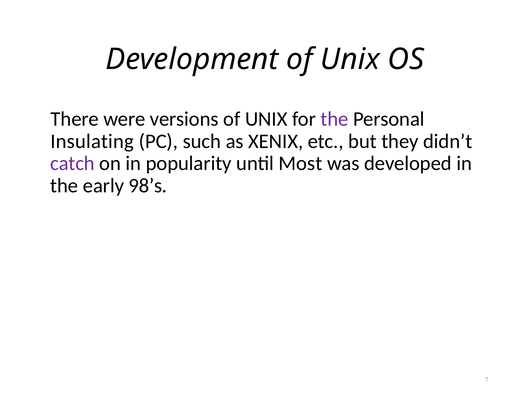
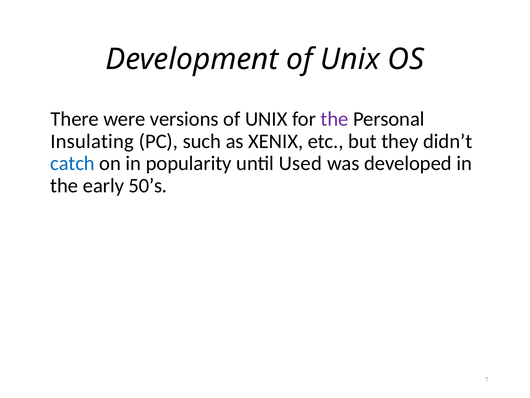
catch colour: purple -> blue
Most: Most -> Used
98’s: 98’s -> 50’s
